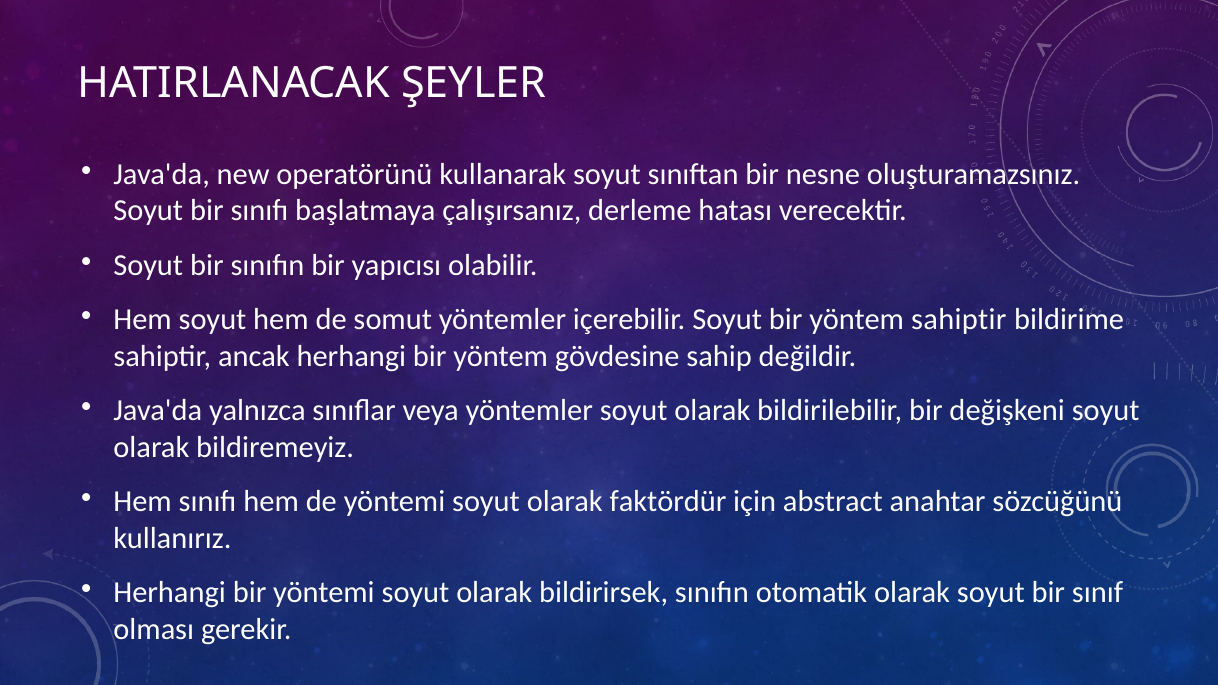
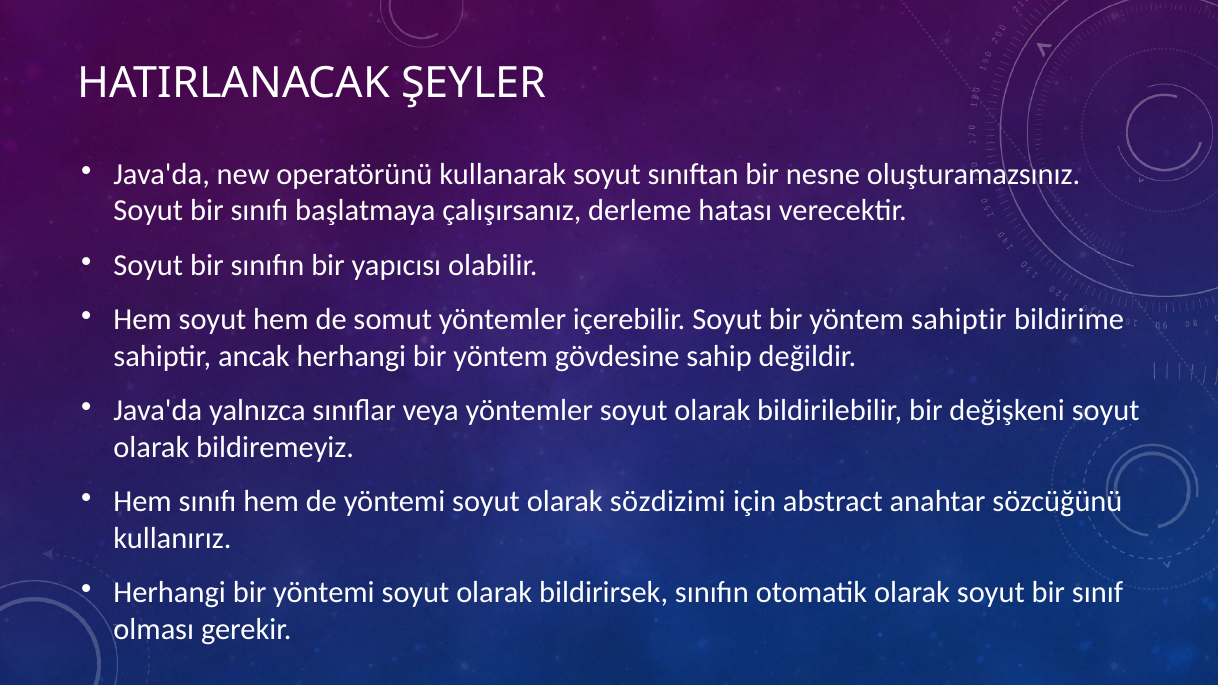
faktördür: faktördür -> sözdizimi
